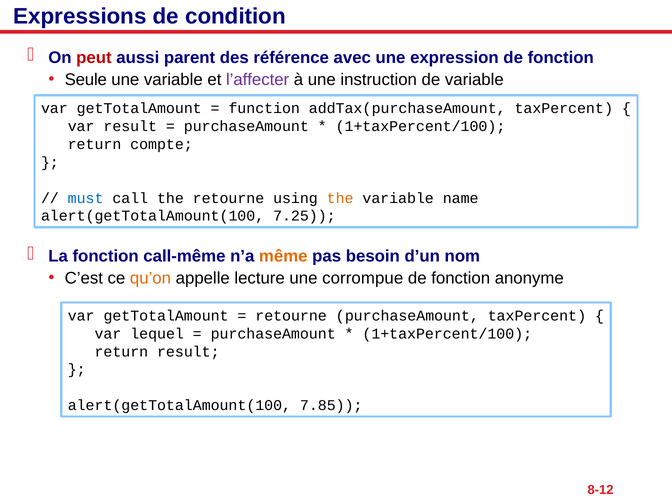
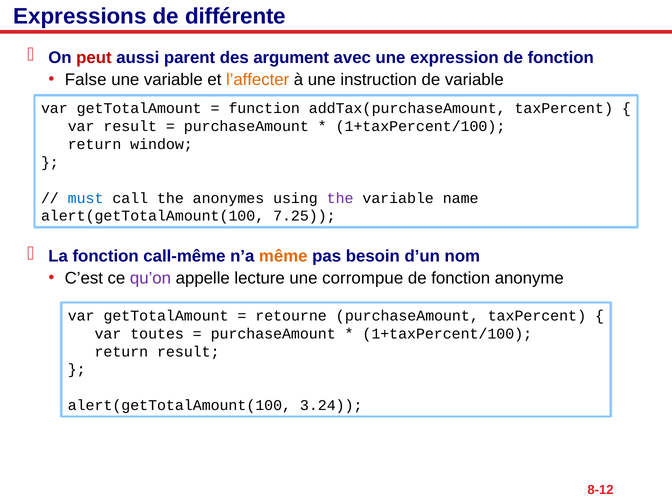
condition: condition -> différente
référence: référence -> argument
Seule: Seule -> False
l’affecter colour: purple -> orange
compte: compte -> window
the retourne: retourne -> anonymes
the at (340, 198) colour: orange -> purple
qu’on colour: orange -> purple
lequel: lequel -> toutes
7.85: 7.85 -> 3.24
